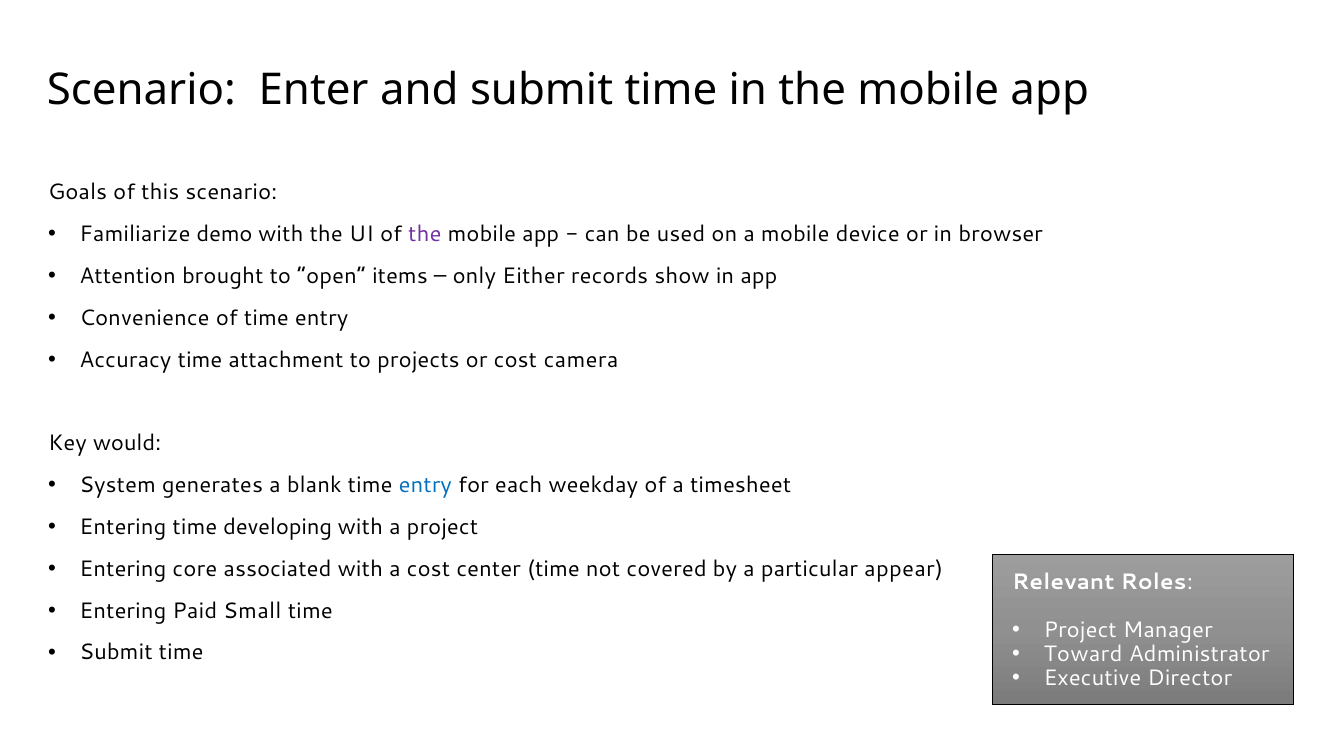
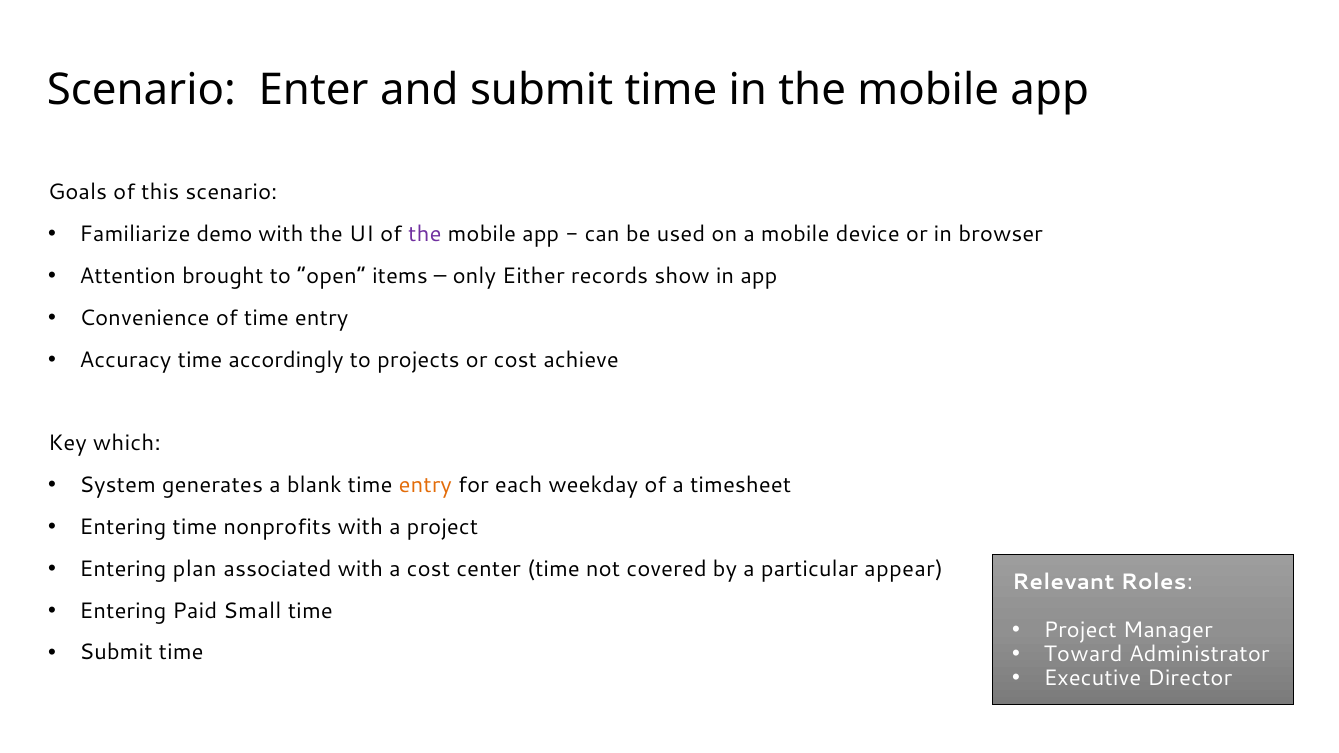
attachment: attachment -> accordingly
camera: camera -> achieve
would: would -> which
entry at (425, 485) colour: blue -> orange
developing: developing -> nonprofits
core: core -> plan
